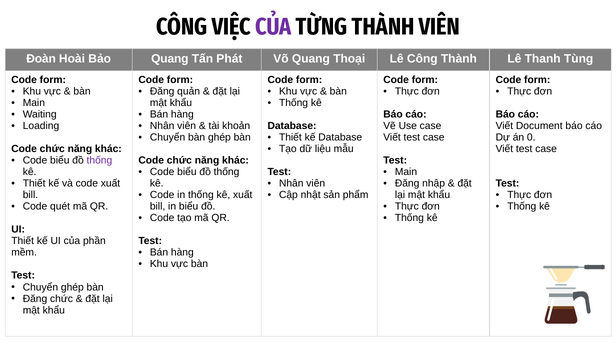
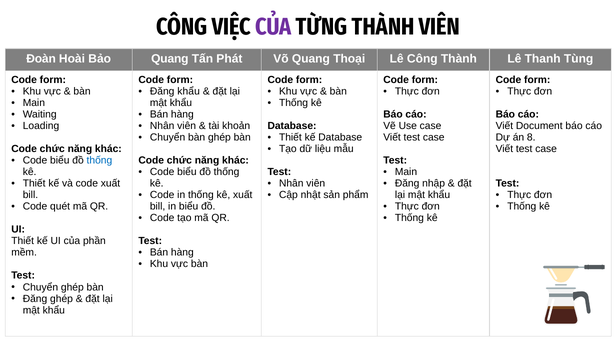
Đăng quản: quản -> khẩu
0: 0 -> 8
thống at (99, 160) colour: purple -> blue
Đăng chức: chức -> ghép
